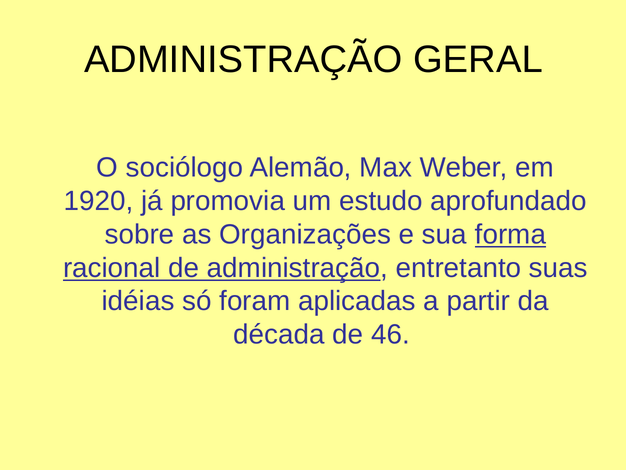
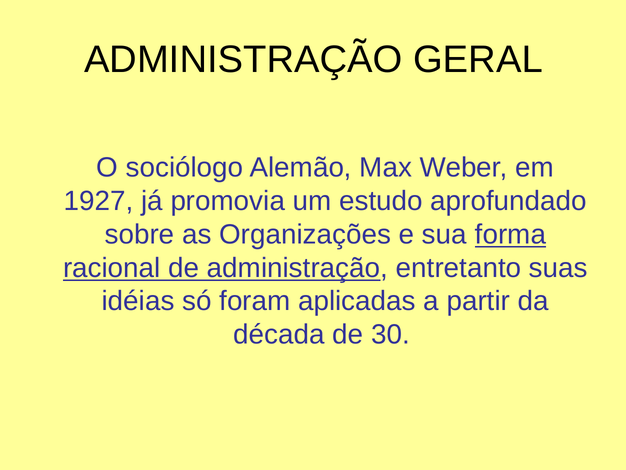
1920: 1920 -> 1927
46: 46 -> 30
